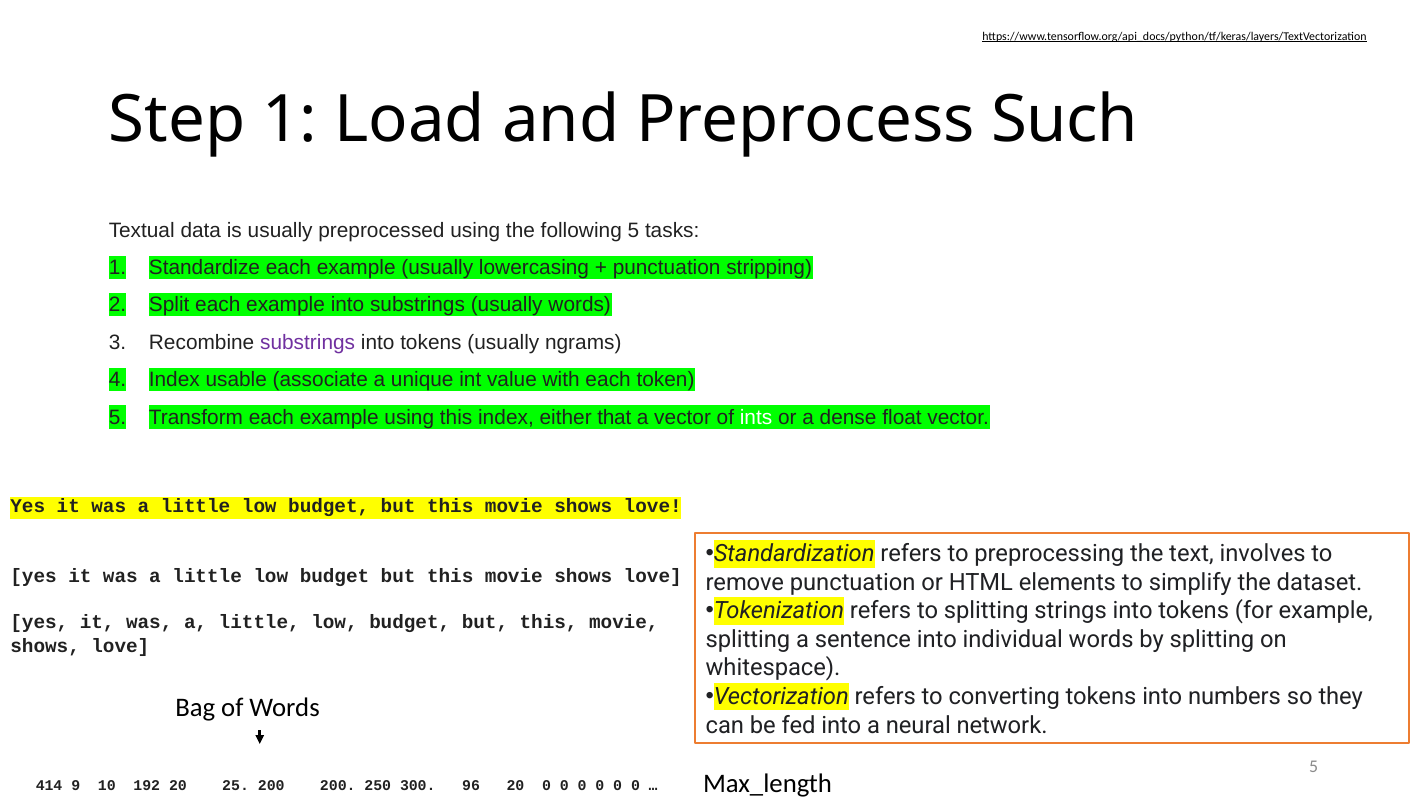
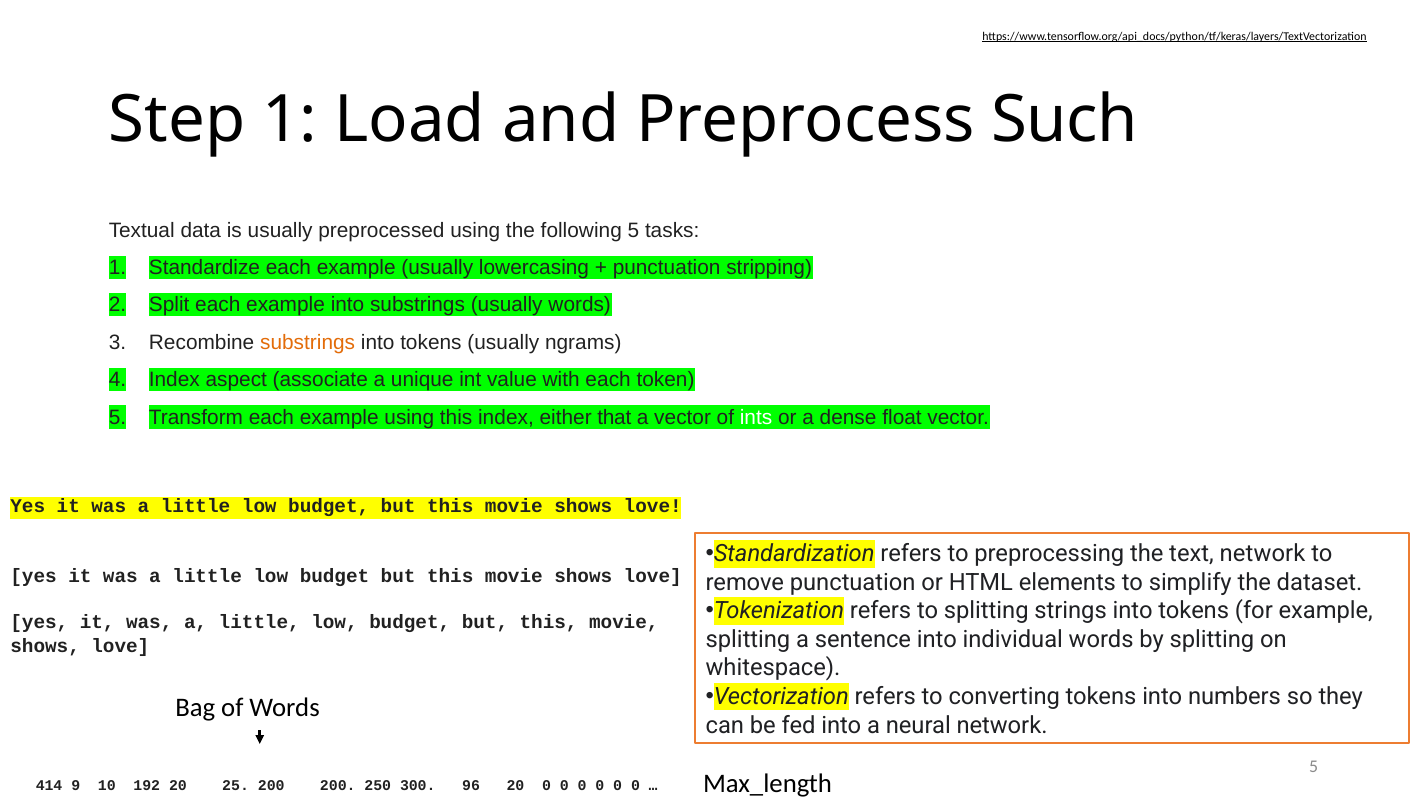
substrings at (308, 342) colour: purple -> orange
usable: usable -> aspect
text involves: involves -> network
